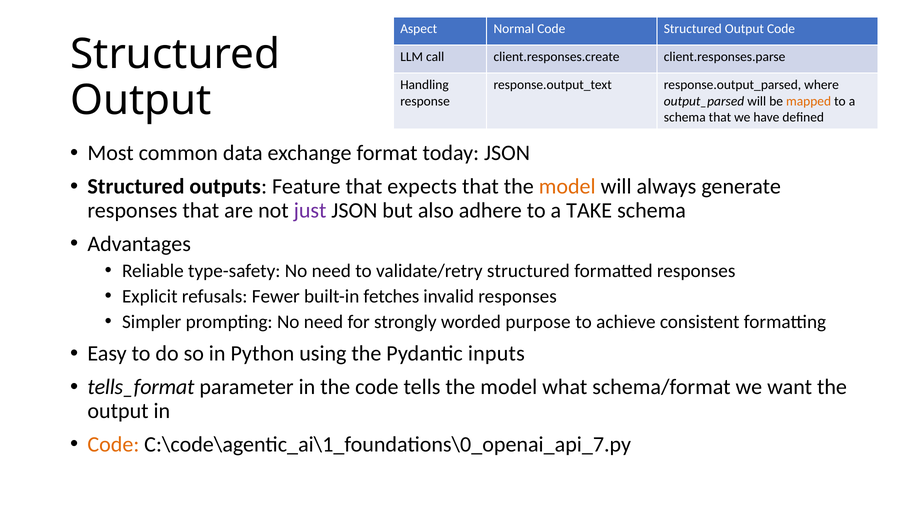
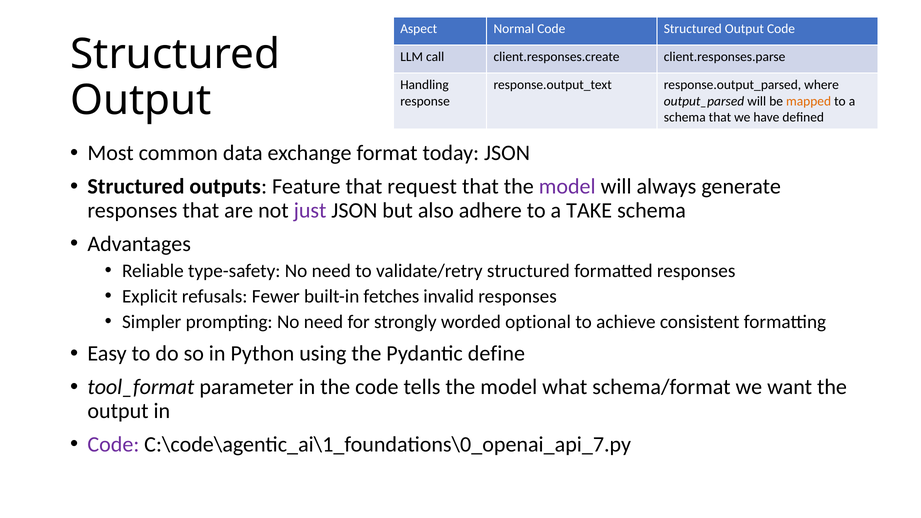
expects: expects -> request
model at (567, 187) colour: orange -> purple
purpose: purpose -> optional
inputs: inputs -> define
tells_format: tells_format -> tool_format
Code at (113, 444) colour: orange -> purple
